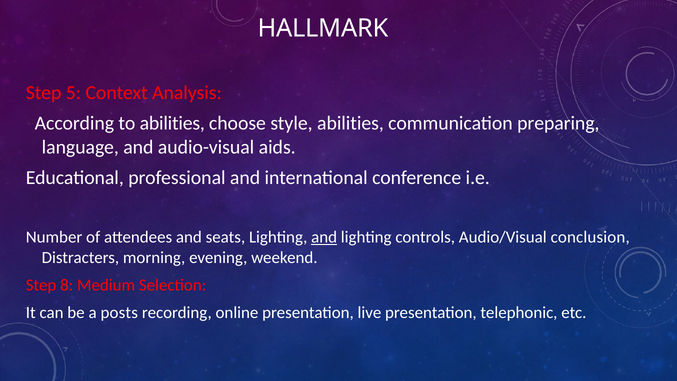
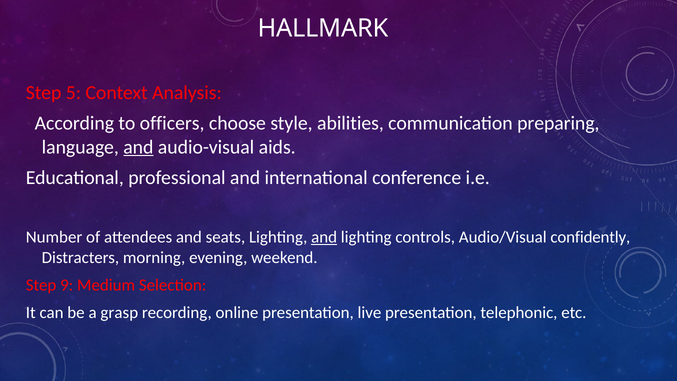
to abilities: abilities -> officers
and at (138, 147) underline: none -> present
conclusion: conclusion -> confidently
8: 8 -> 9
posts: posts -> grasp
